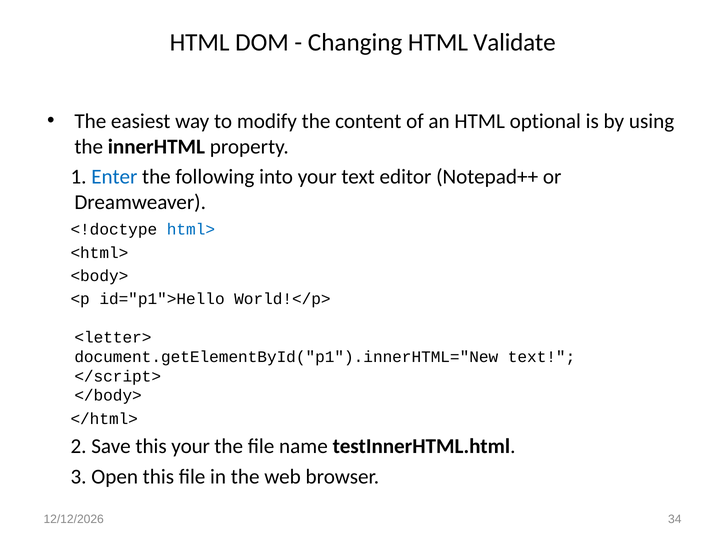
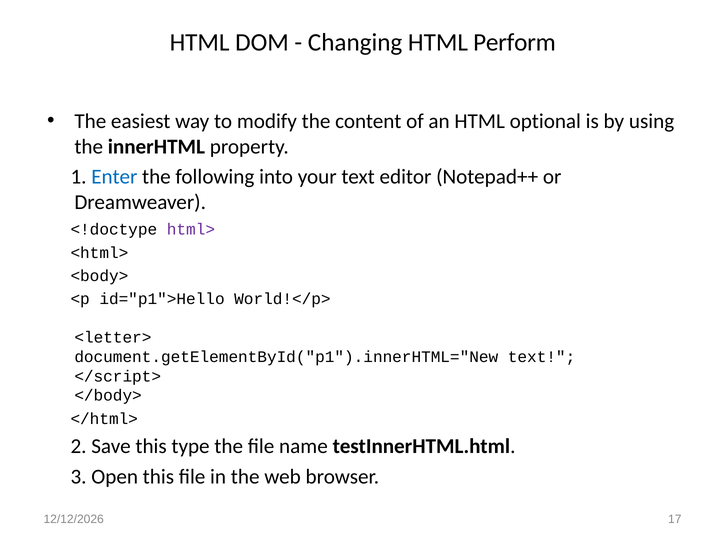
Validate: Validate -> Perform
html> colour: blue -> purple
this your: your -> type
34: 34 -> 17
